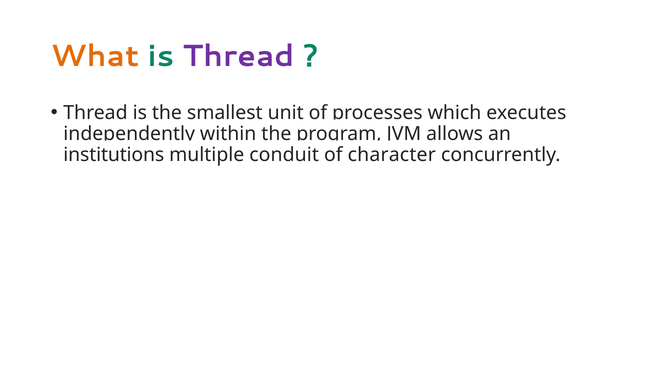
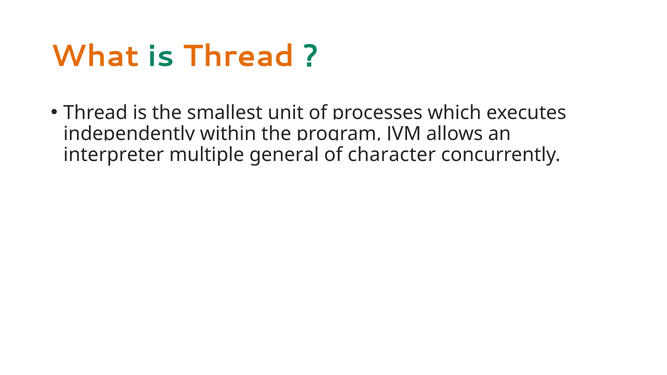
Thread at (239, 56) colour: purple -> orange
institutions: institutions -> interpreter
conduit: conduit -> general
